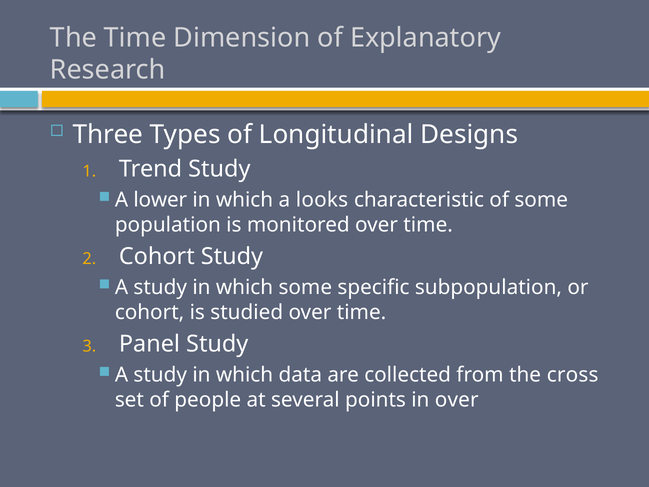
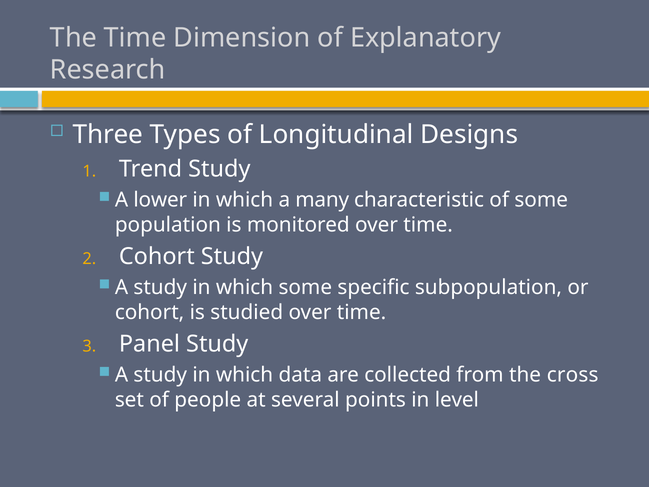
looks: looks -> many
in over: over -> level
